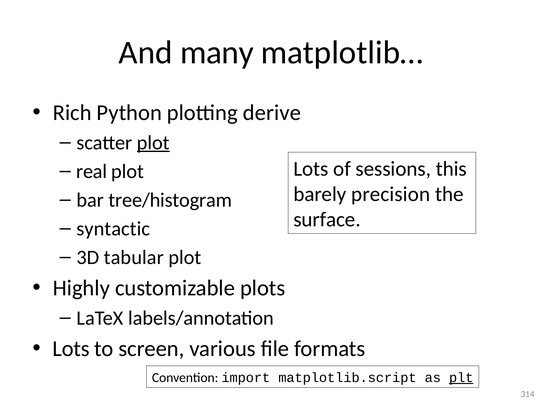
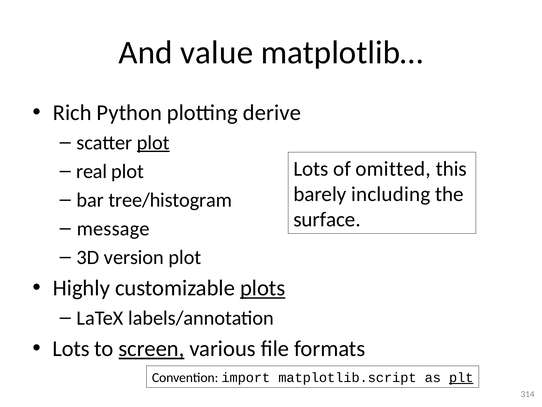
many: many -> value
sessions: sessions -> omitted
precision: precision -> including
syntactic: syntactic -> message
tabular: tabular -> version
plots underline: none -> present
screen underline: none -> present
